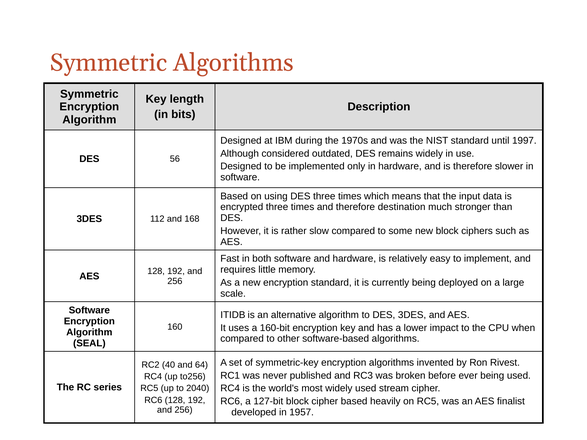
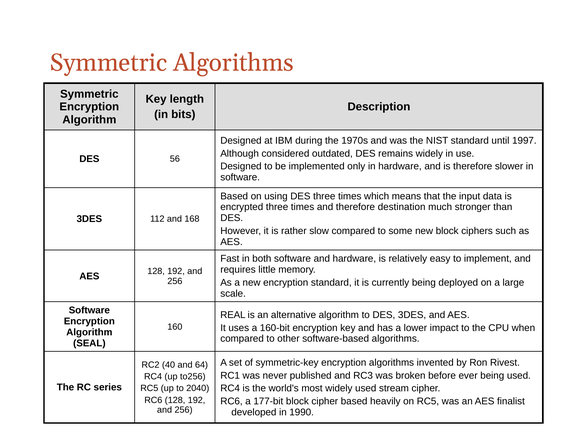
ITIDB: ITIDB -> REAL
127-bit: 127-bit -> 177-bit
1957: 1957 -> 1990
